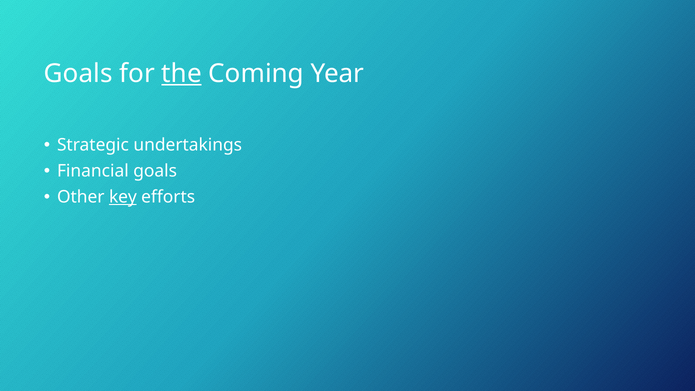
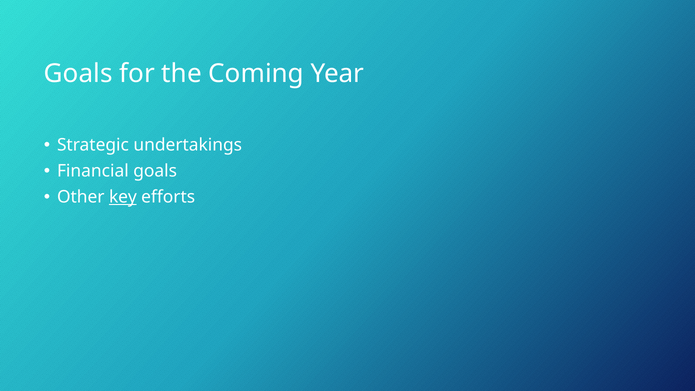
the underline: present -> none
